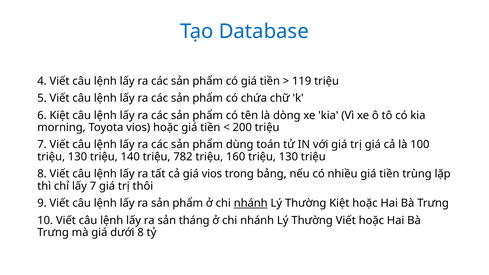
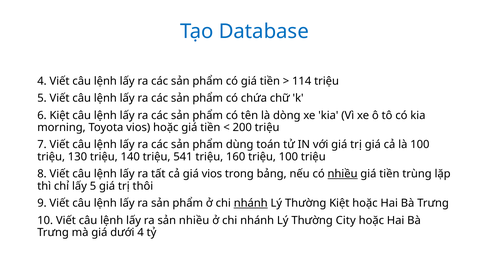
119: 119 -> 114
782: 782 -> 541
160 triệu 130: 130 -> 100
nhiều at (343, 174) underline: none -> present
lấy 7: 7 -> 5
sản tháng: tháng -> nhiều
Thường Viết: Viết -> City
dưới 8: 8 -> 4
